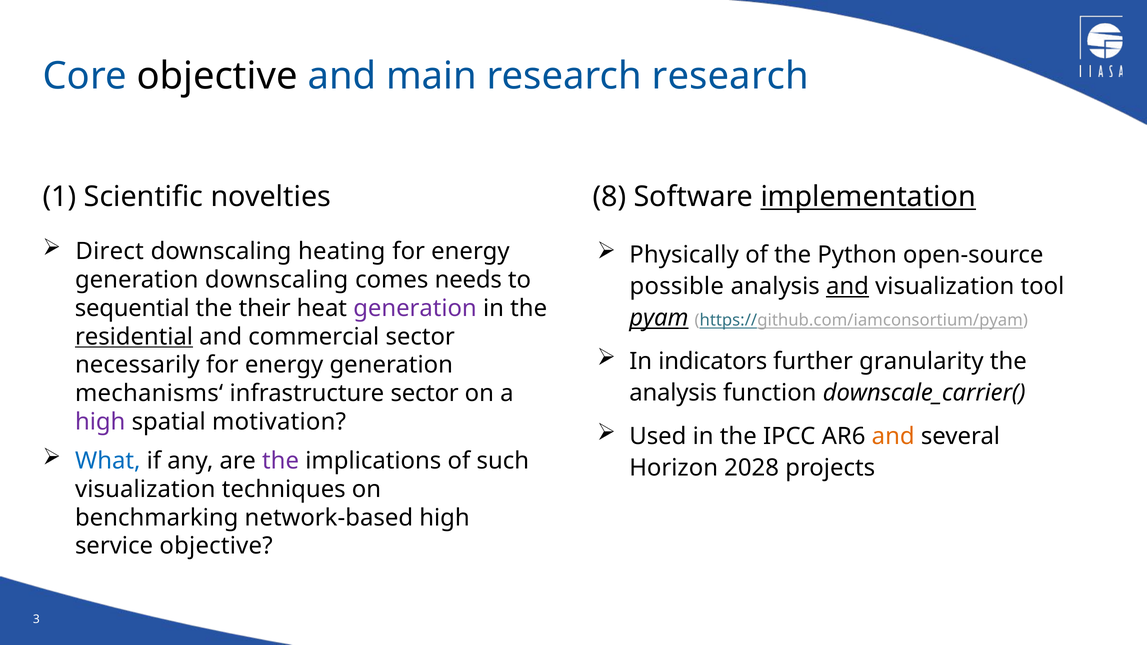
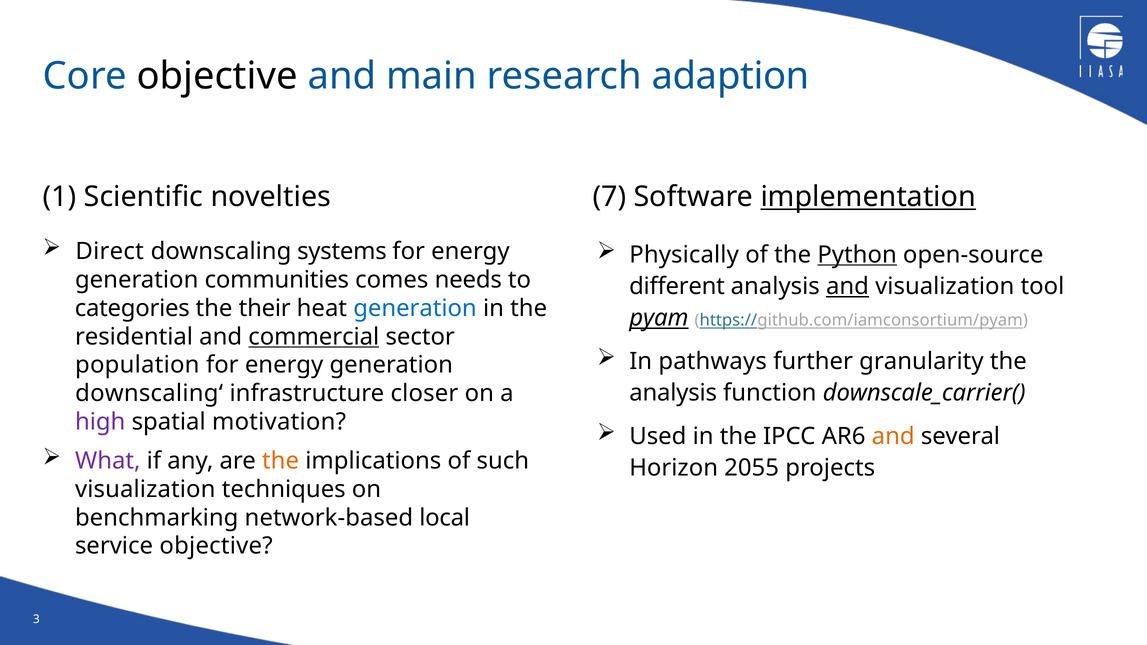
research research: research -> adaption
8: 8 -> 7
heating: heating -> systems
Python underline: none -> present
generation downscaling: downscaling -> communities
possible: possible -> different
sequential: sequential -> categories
generation at (415, 308) colour: purple -> blue
residential underline: present -> none
commercial underline: none -> present
indicators: indicators -> pathways
necessarily: necessarily -> population
mechanisms‘: mechanisms‘ -> downscaling‘
infrastructure sector: sector -> closer
What colour: blue -> purple
the at (281, 461) colour: purple -> orange
2028: 2028 -> 2055
network-based high: high -> local
